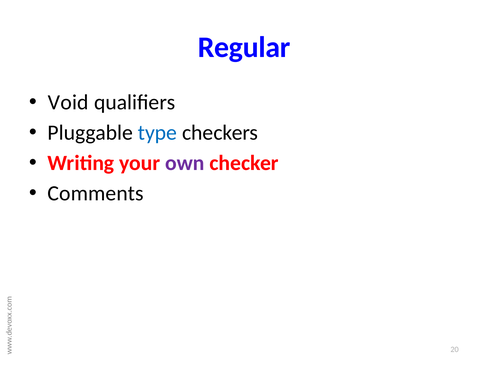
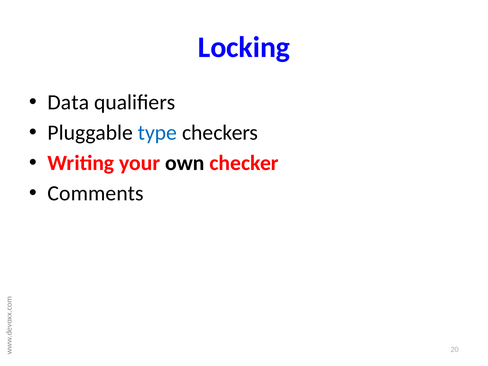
Regular: Regular -> Locking
Void: Void -> Data
own colour: purple -> black
